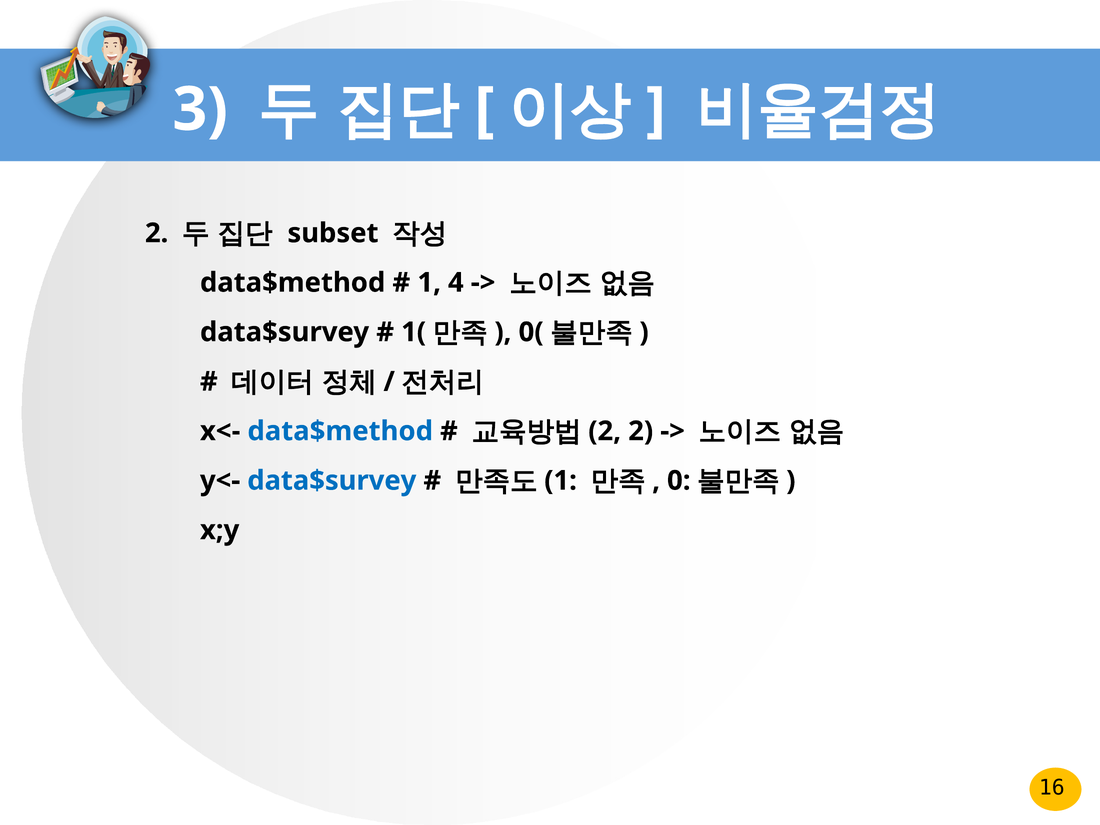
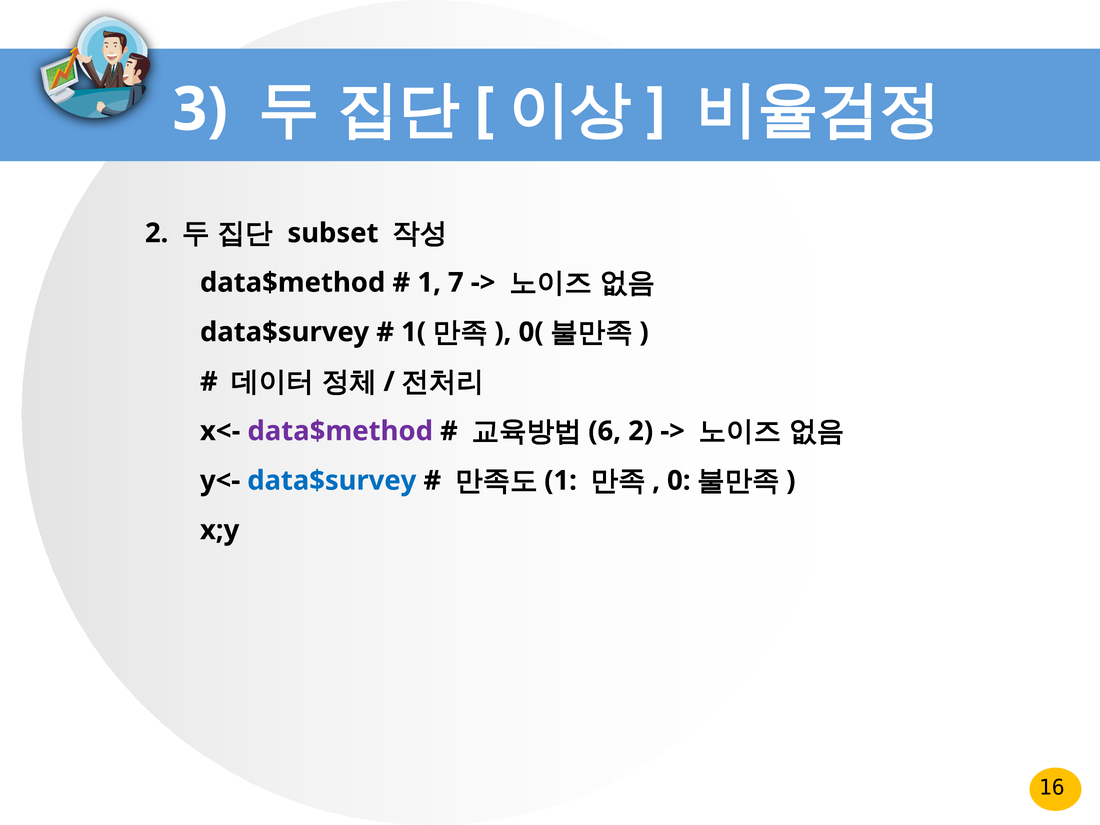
4: 4 -> 7
data$method at (340, 431) colour: blue -> purple
2 at (605, 431): 2 -> 6
